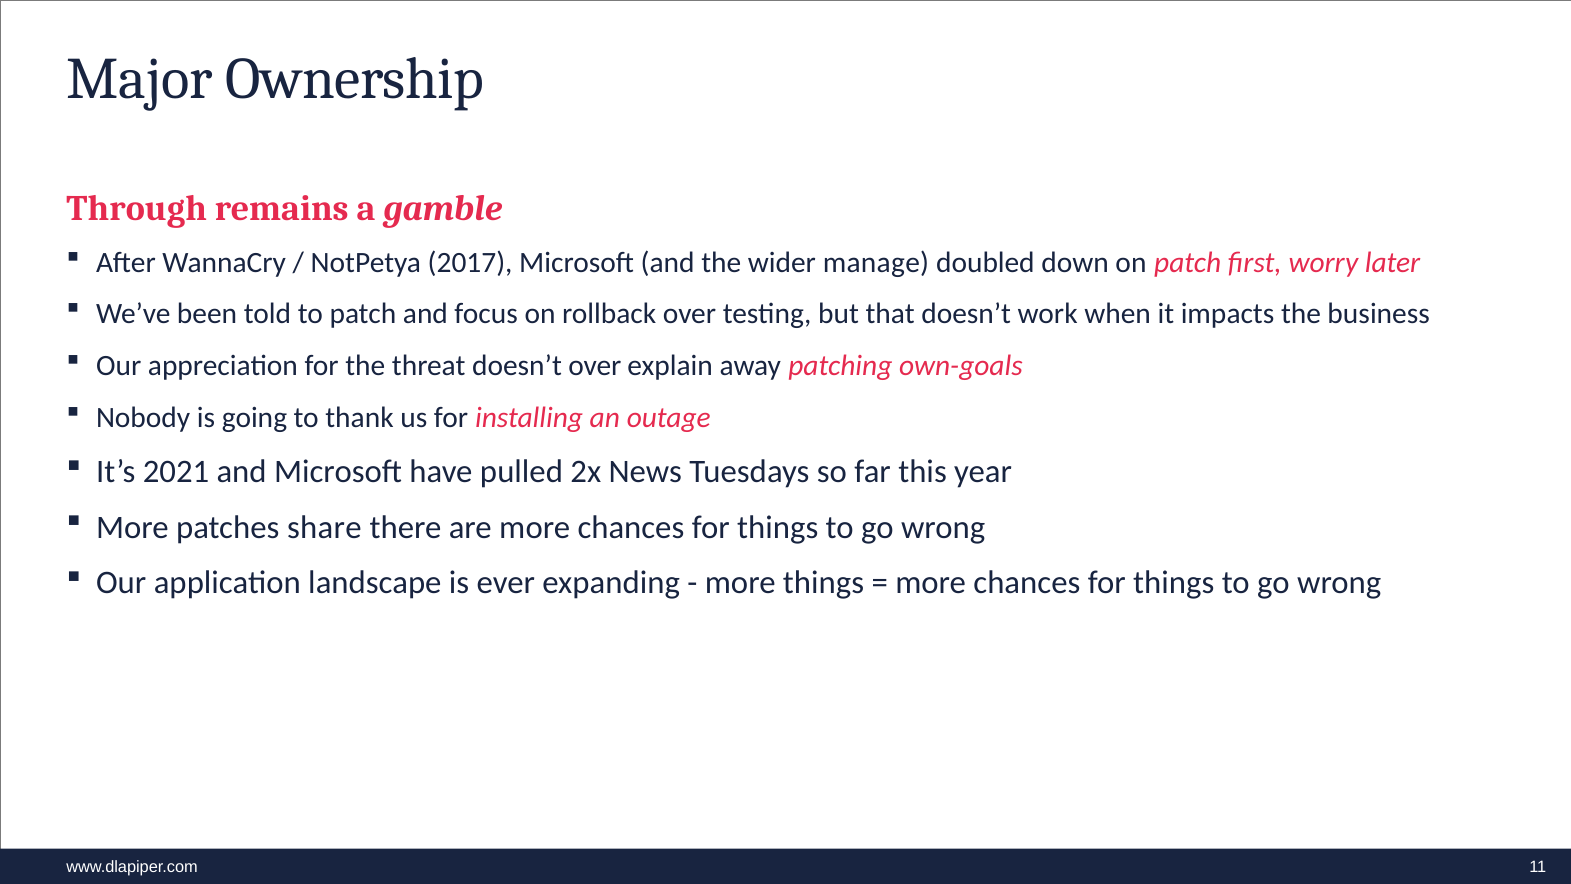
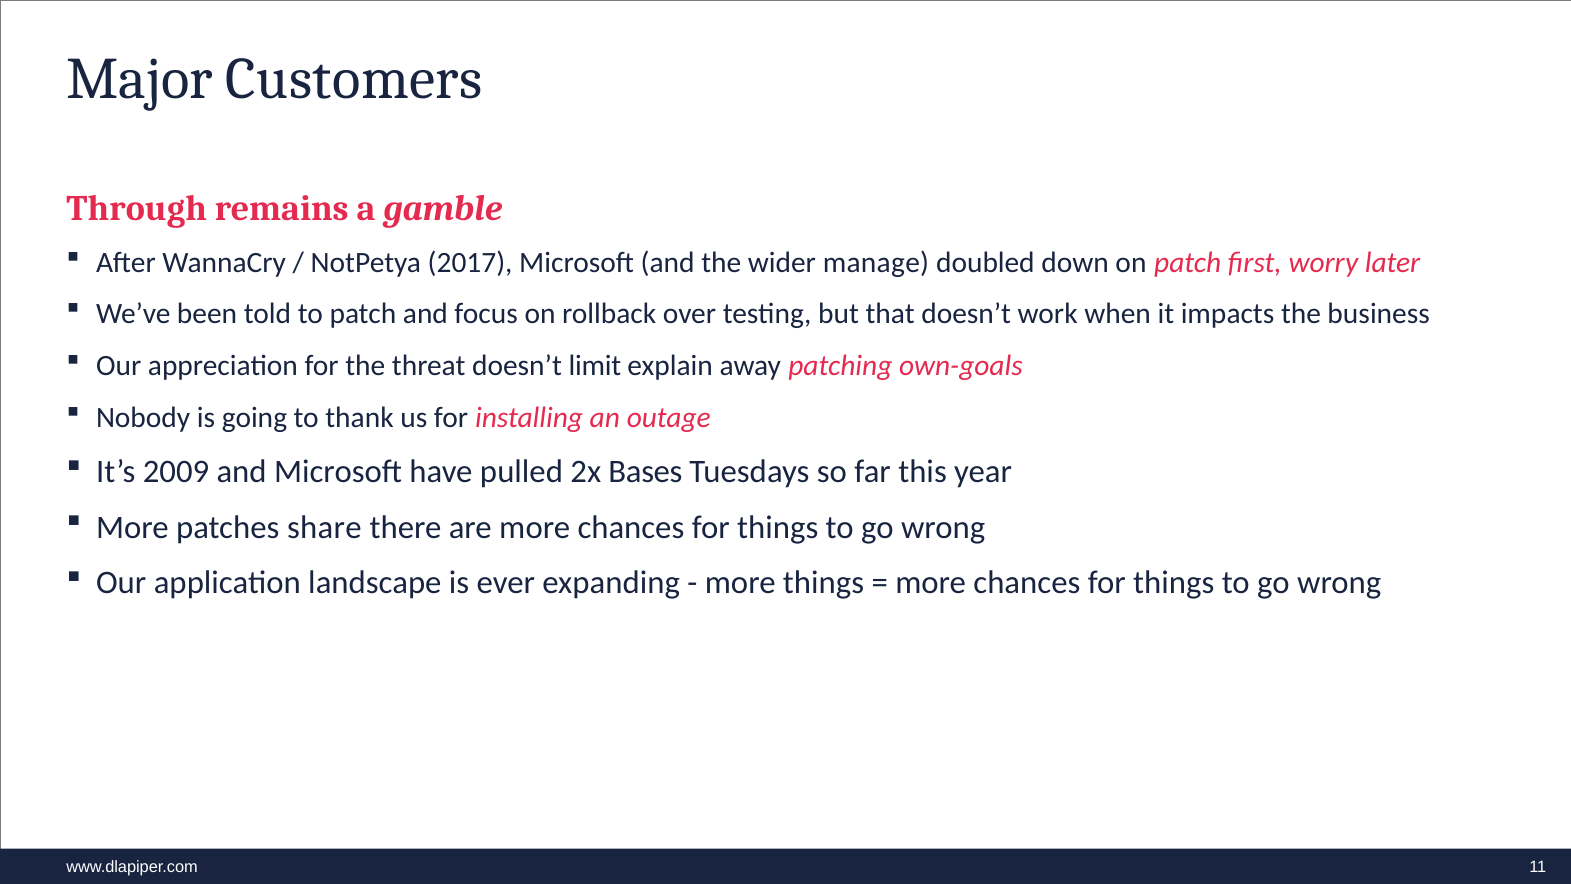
Ownership: Ownership -> Customers
doesn’t over: over -> limit
2021: 2021 -> 2009
News: News -> Bases
